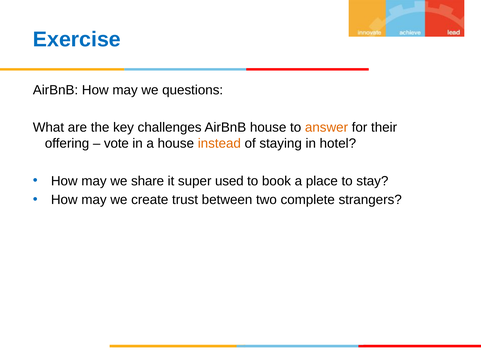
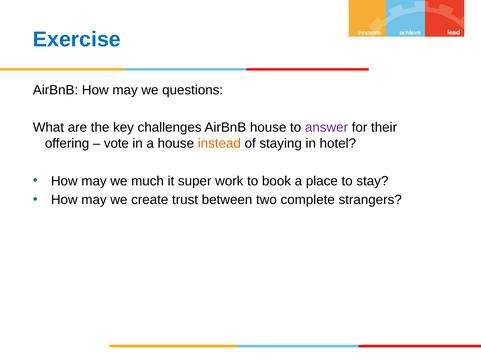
answer colour: orange -> purple
share: share -> much
used: used -> work
